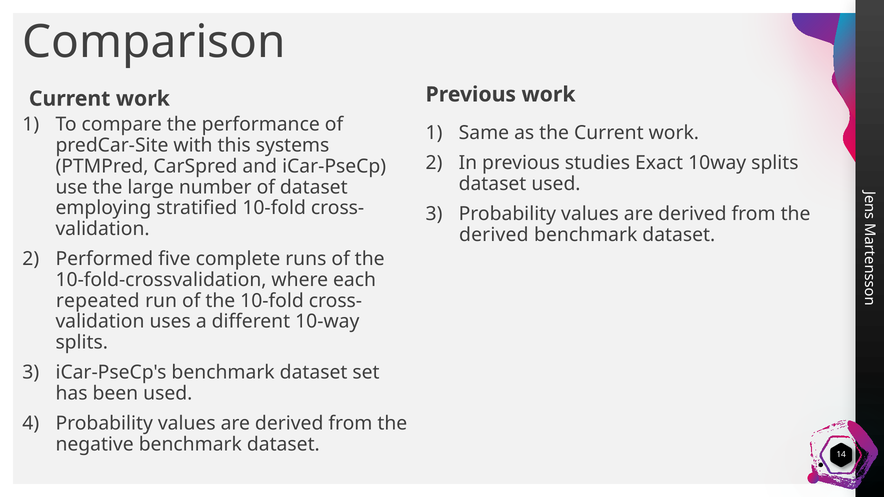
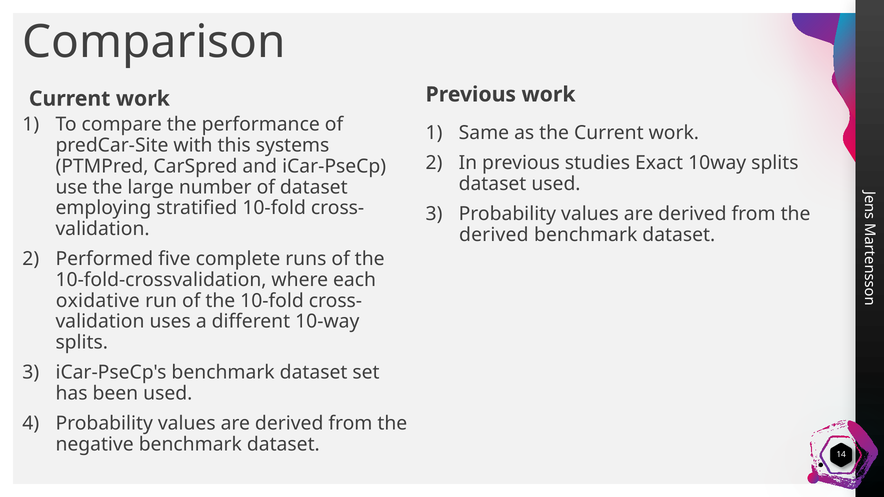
repeated: repeated -> oxidative
